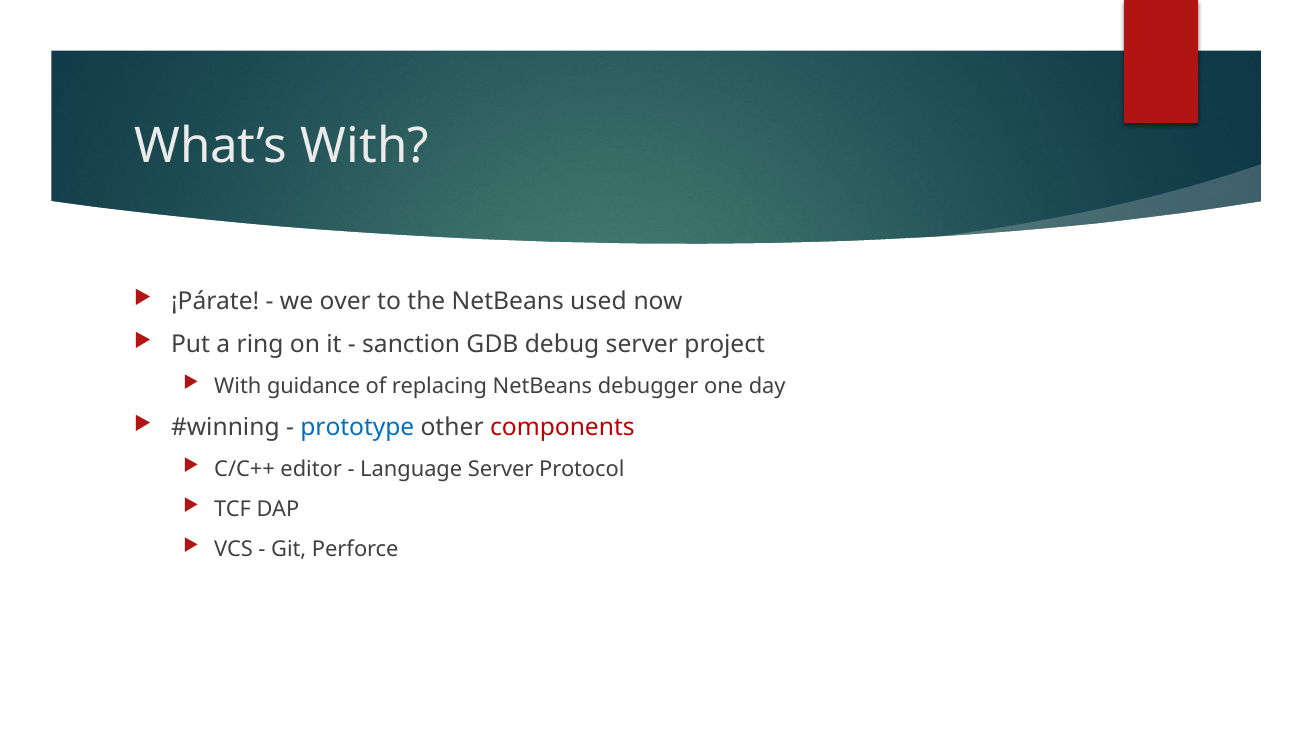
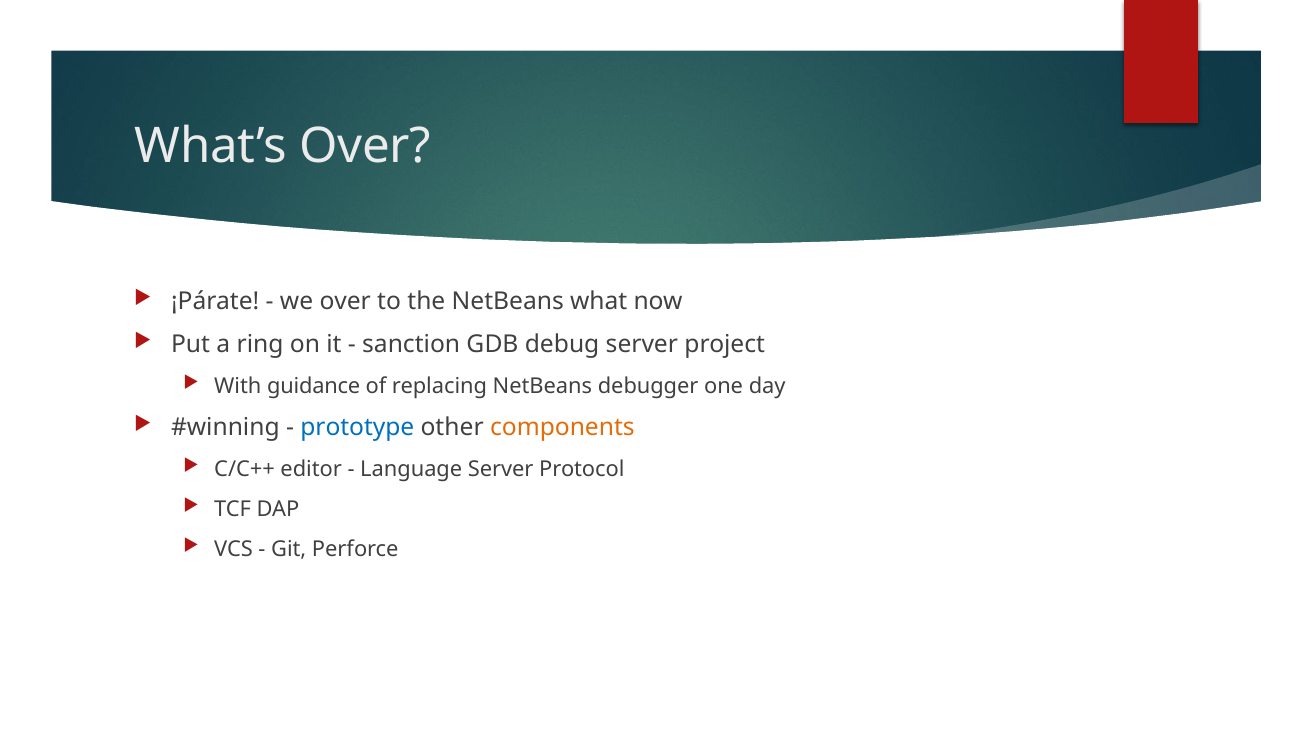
What’s With: With -> Over
used: used -> what
components colour: red -> orange
